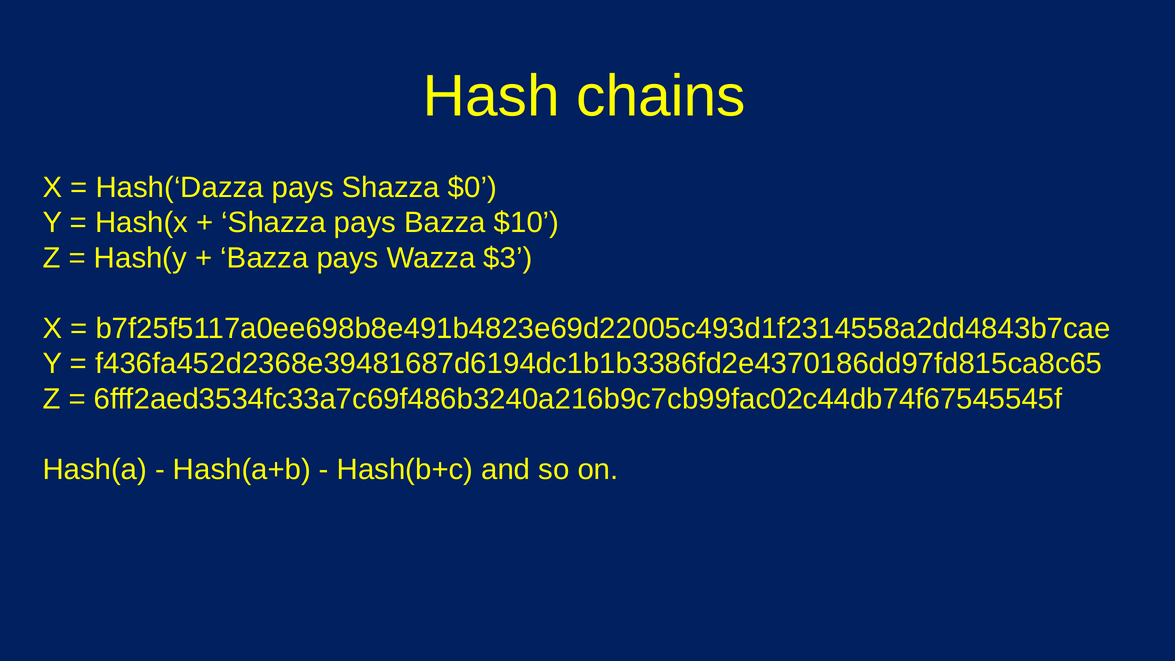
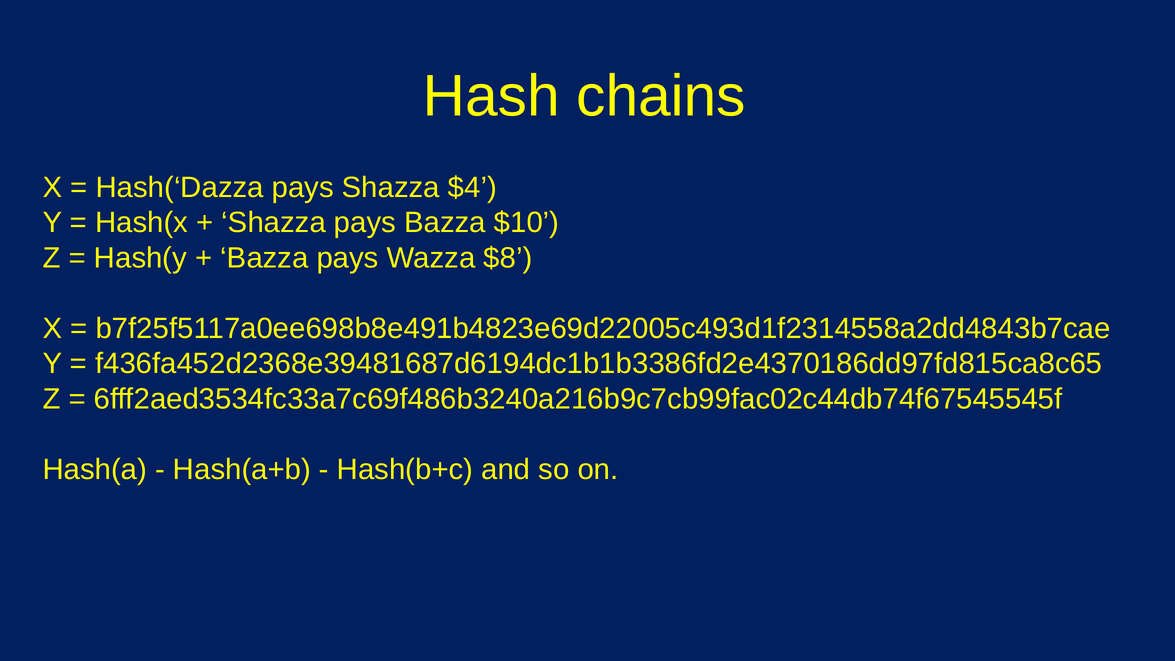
$0: $0 -> $4
$3: $3 -> $8
